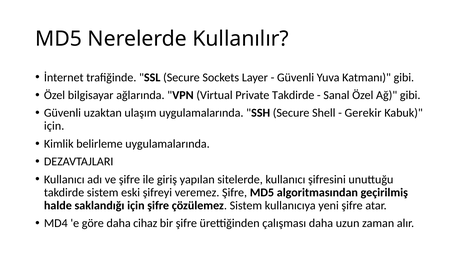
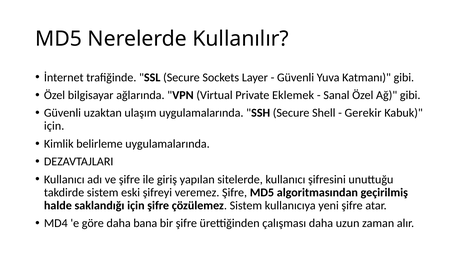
Private Takdirde: Takdirde -> Eklemek
cihaz: cihaz -> bana
